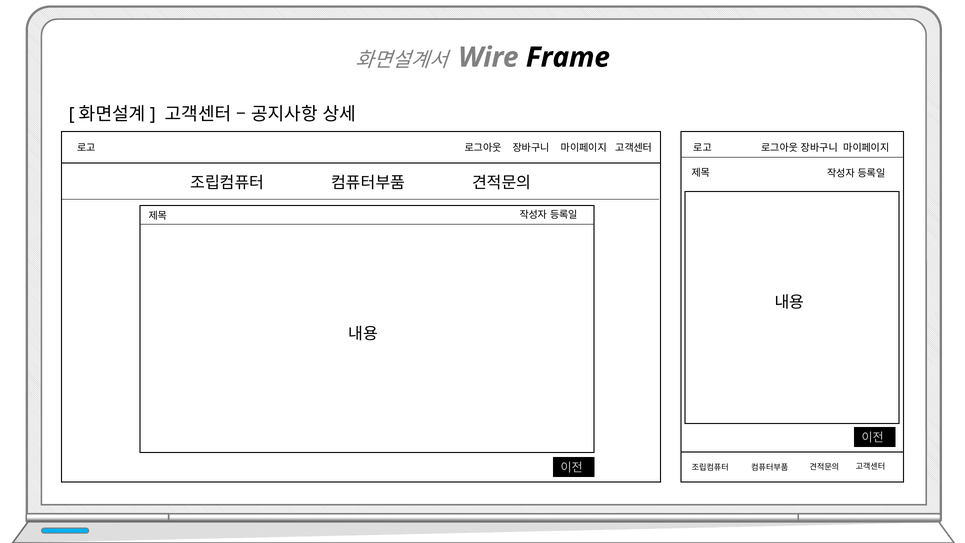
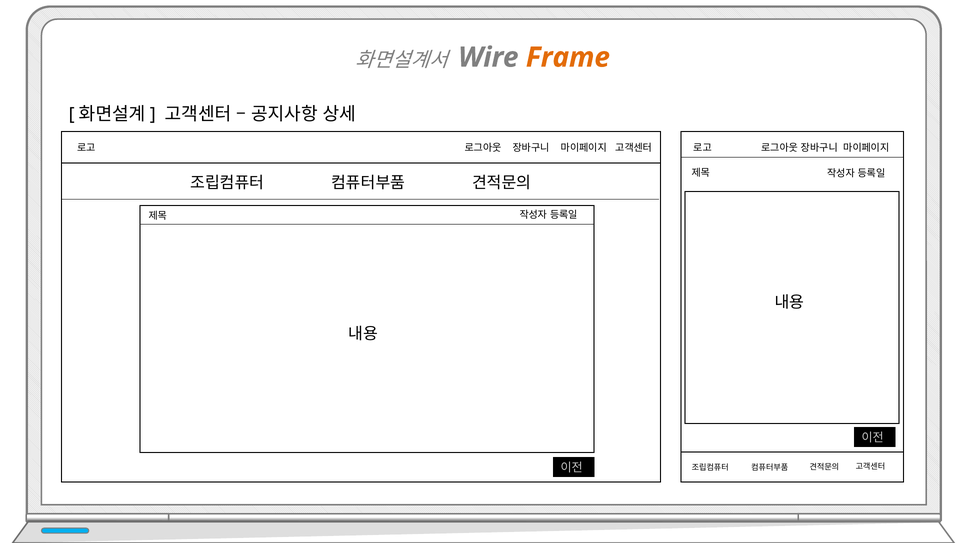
Frame colour: black -> orange
